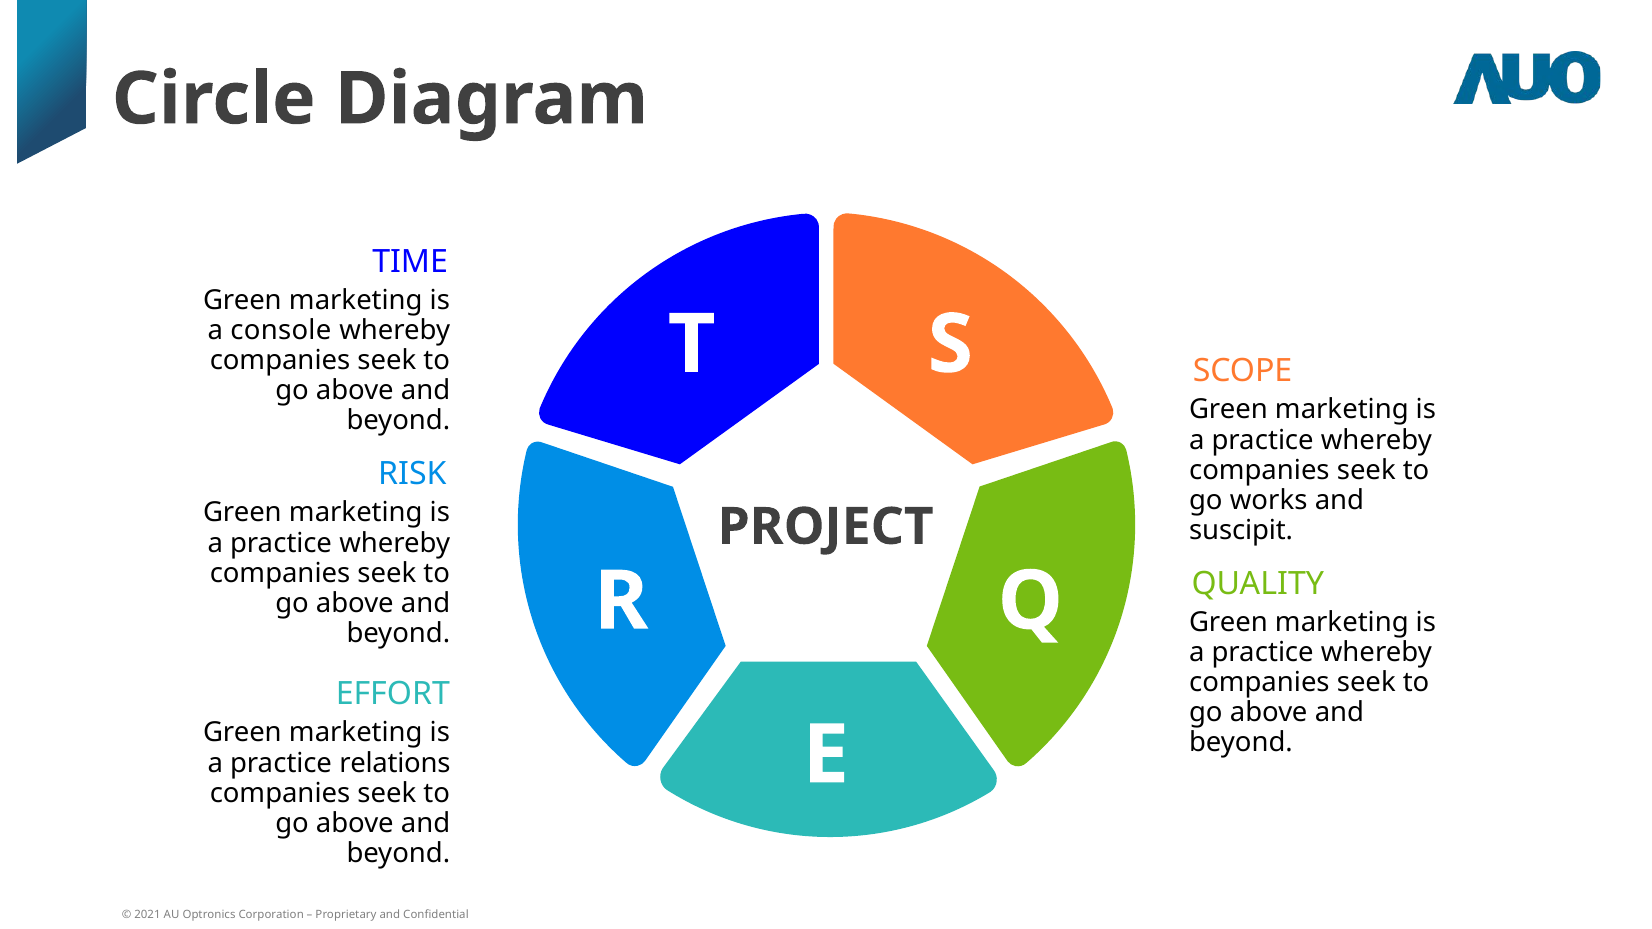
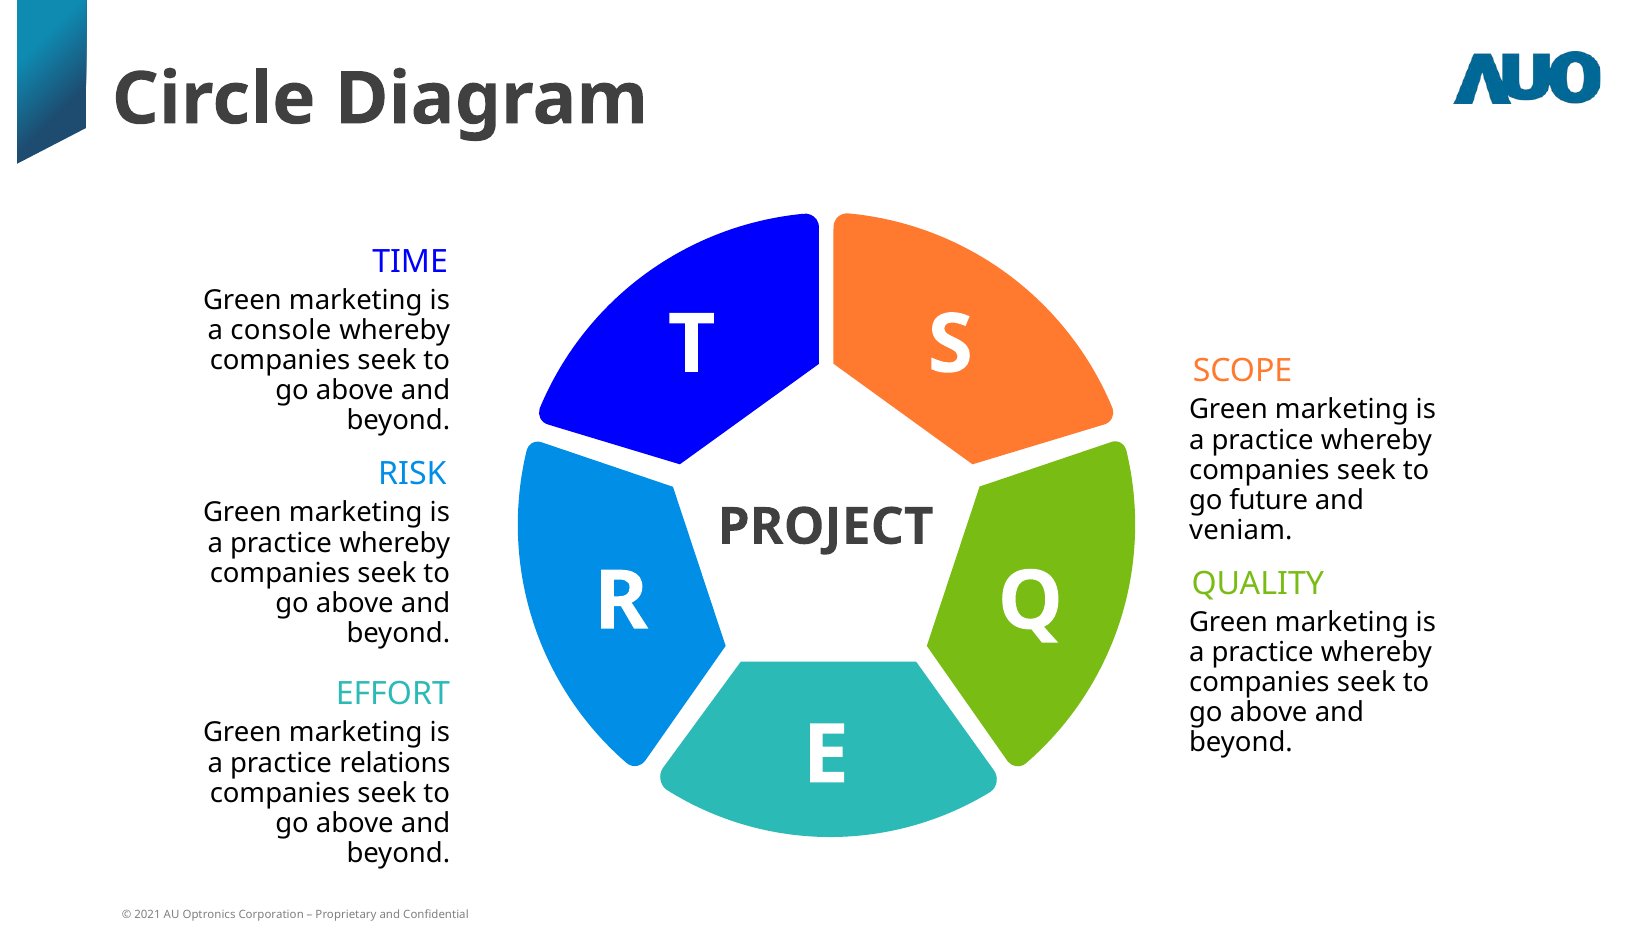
works: works -> future
suscipit: suscipit -> veniam
